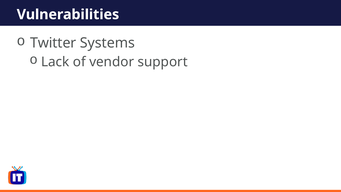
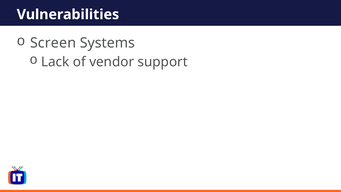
Twitter: Twitter -> Screen
